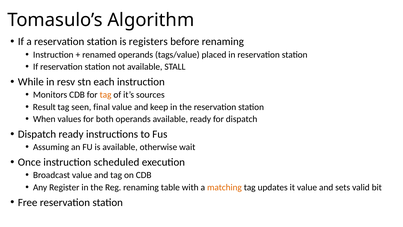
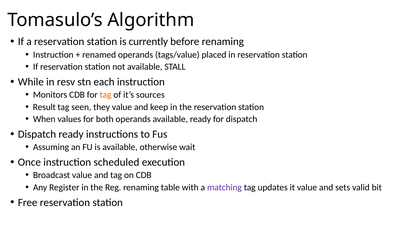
registers: registers -> currently
final: final -> they
matching colour: orange -> purple
